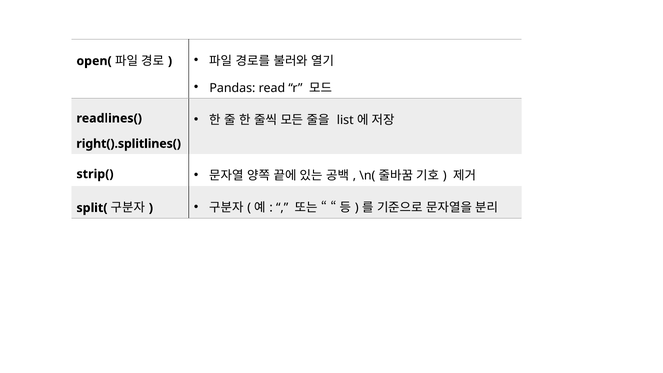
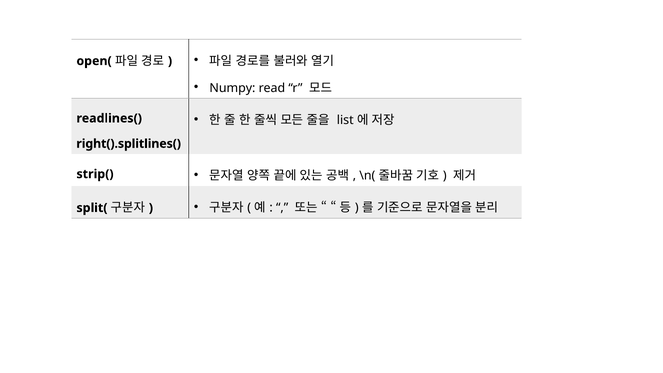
Pandas: Pandas -> Numpy
